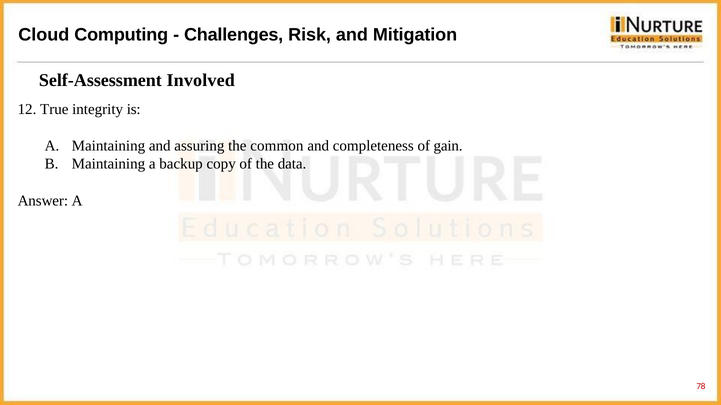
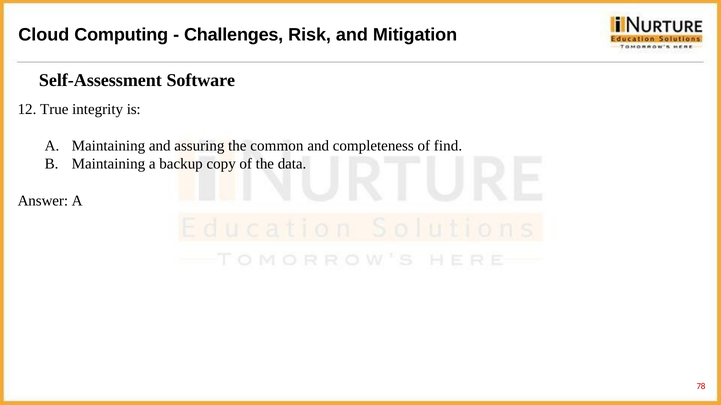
Involved: Involved -> Software
gain: gain -> find
